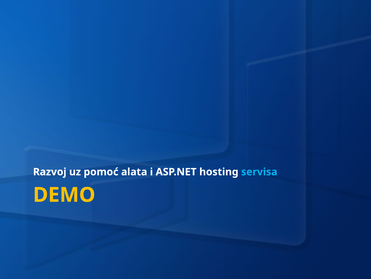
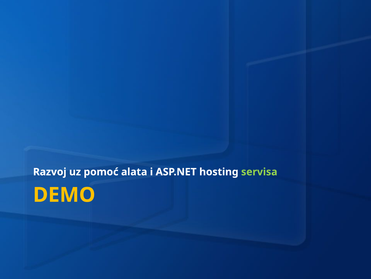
servisa colour: light blue -> light green
